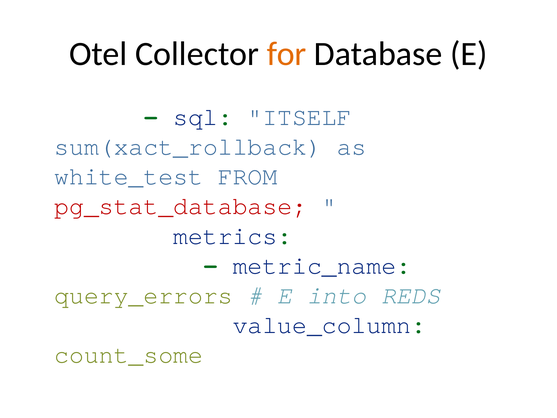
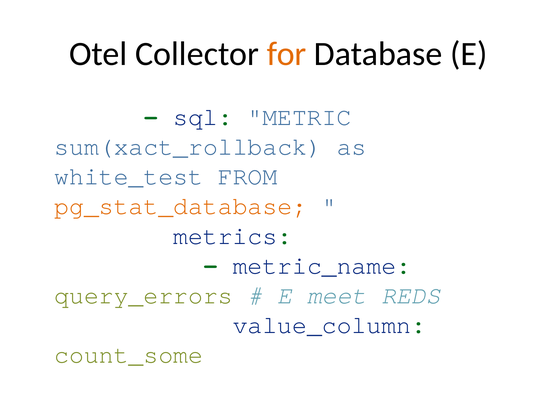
ITSELF: ITSELF -> METRIC
pg_stat_database colour: red -> orange
into: into -> meet
